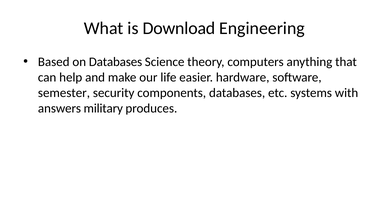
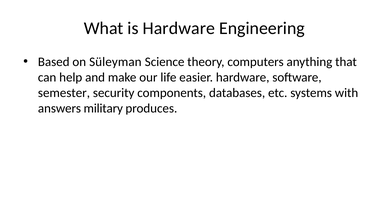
is Download: Download -> Hardware
on Databases: Databases -> Süleyman
